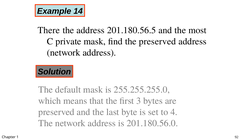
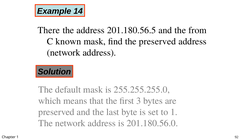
most: most -> from
private: private -> known
to 4: 4 -> 1
